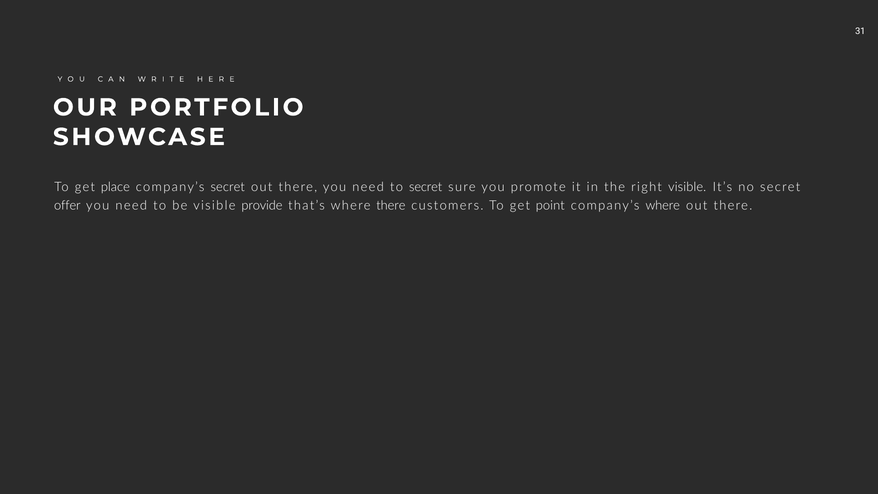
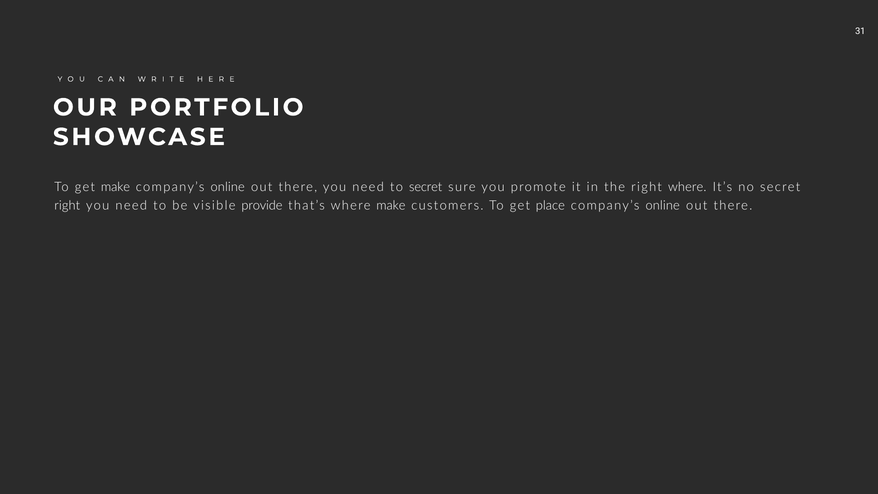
get place: place -> make
secret at (228, 187): secret -> online
right visible: visible -> where
offer at (67, 206): offer -> right
where there: there -> make
point: point -> place
where at (663, 206): where -> online
